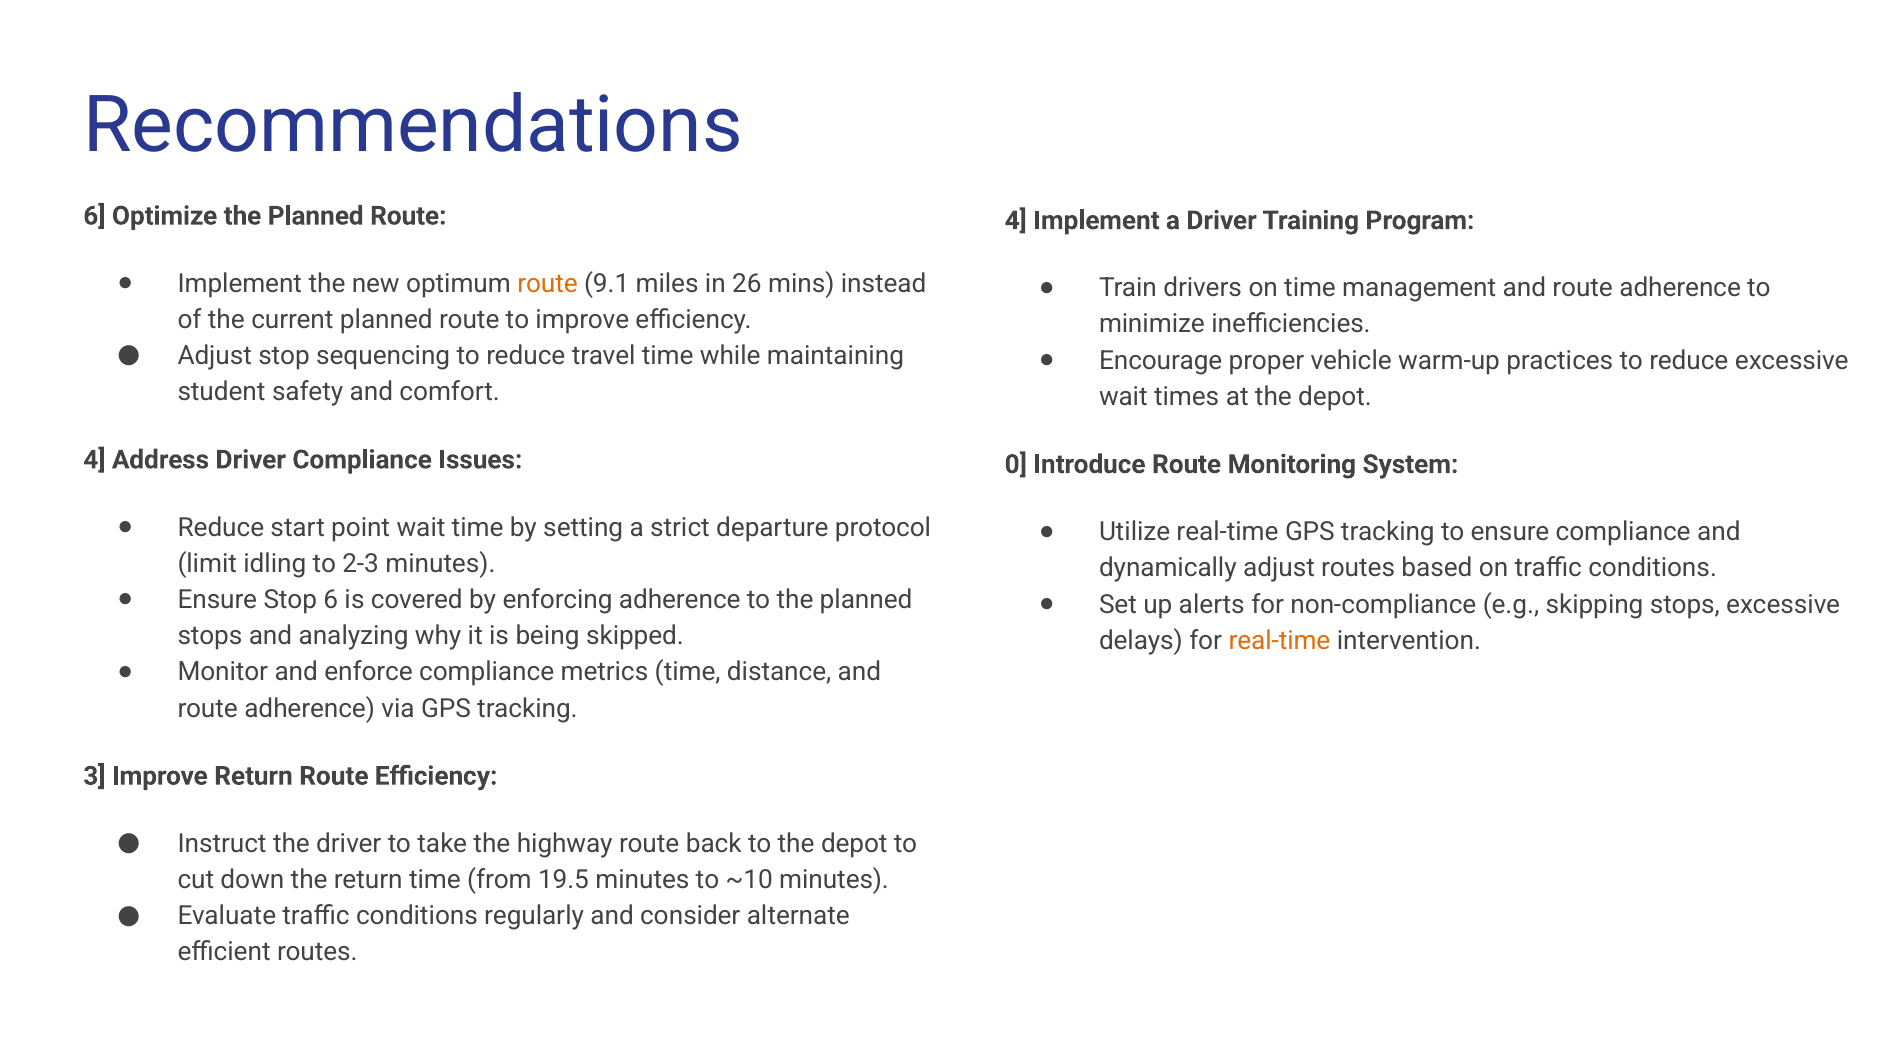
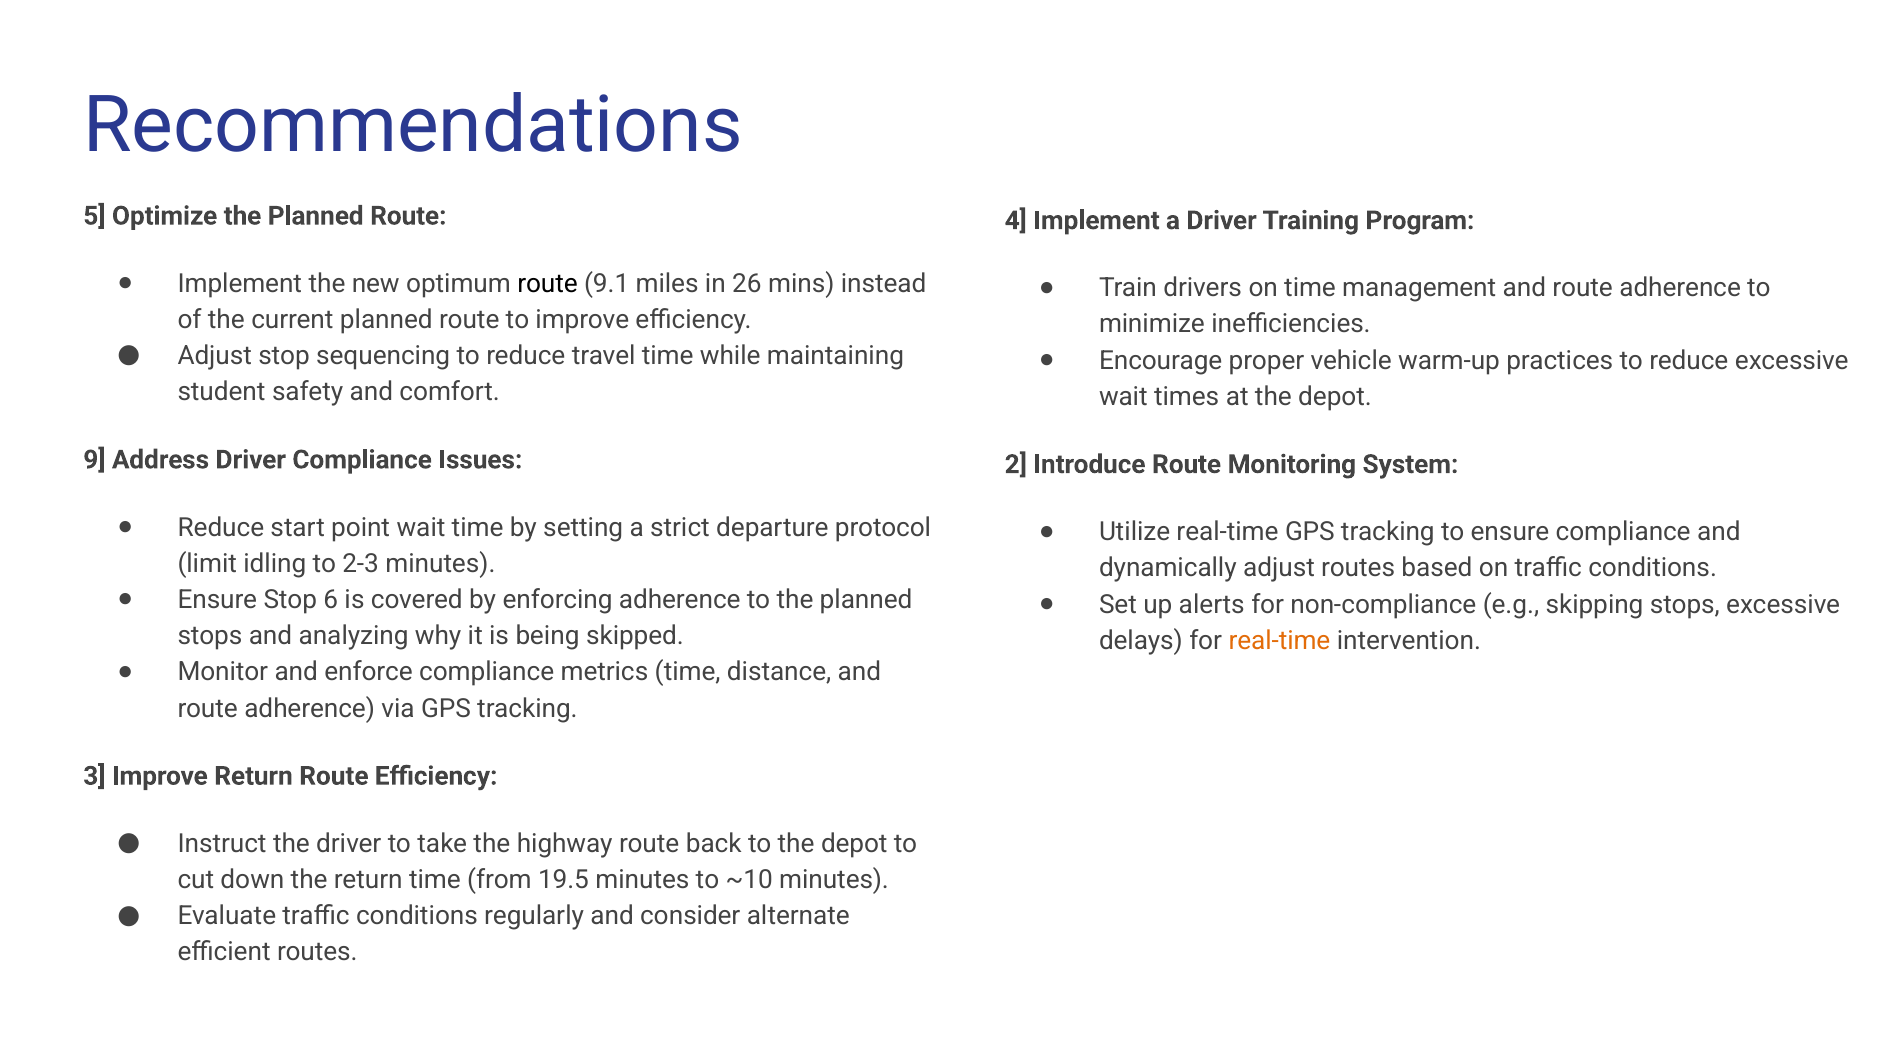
6 at (94, 216): 6 -> 5
route at (548, 284) colour: orange -> black
4 at (94, 460): 4 -> 9
0: 0 -> 2
